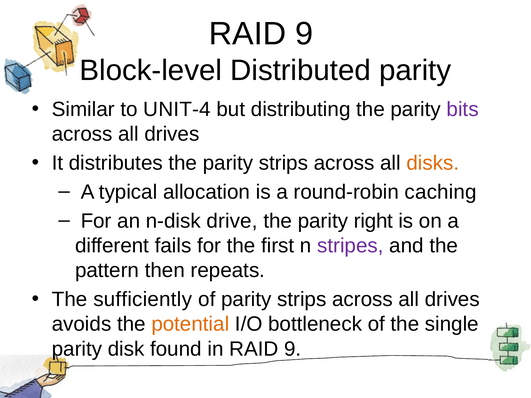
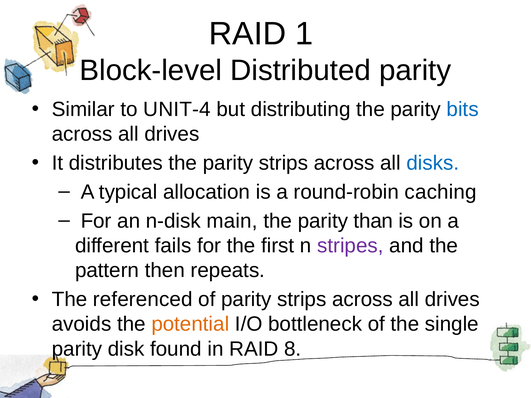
9 at (304, 34): 9 -> 1
bits colour: purple -> blue
disks colour: orange -> blue
drive: drive -> main
right: right -> than
sufficiently: sufficiently -> referenced
in RAID 9: 9 -> 8
